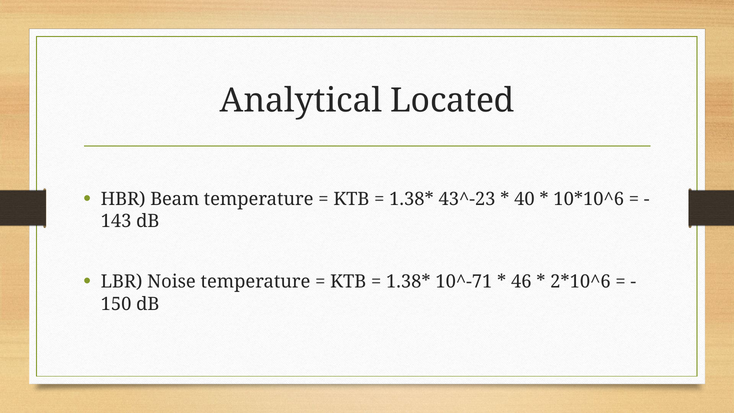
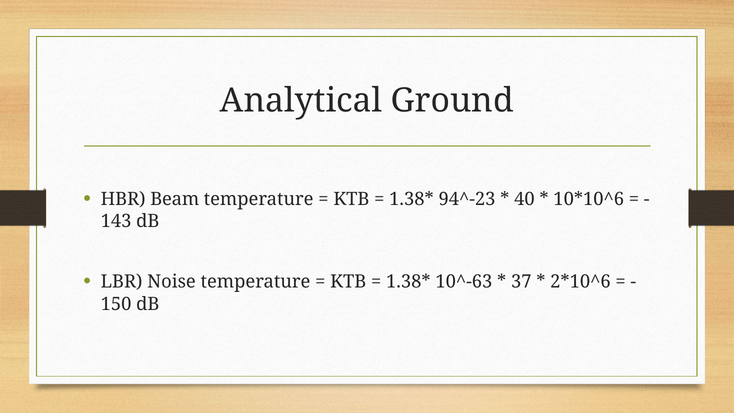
Located: Located -> Ground
43^-23: 43^-23 -> 94^-23
10^-71: 10^-71 -> 10^-63
46: 46 -> 37
